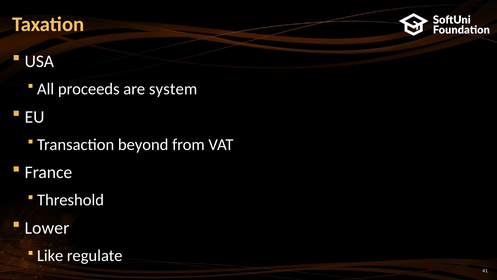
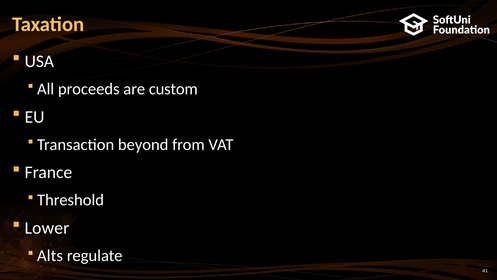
system: system -> custom
Like: Like -> Alts
